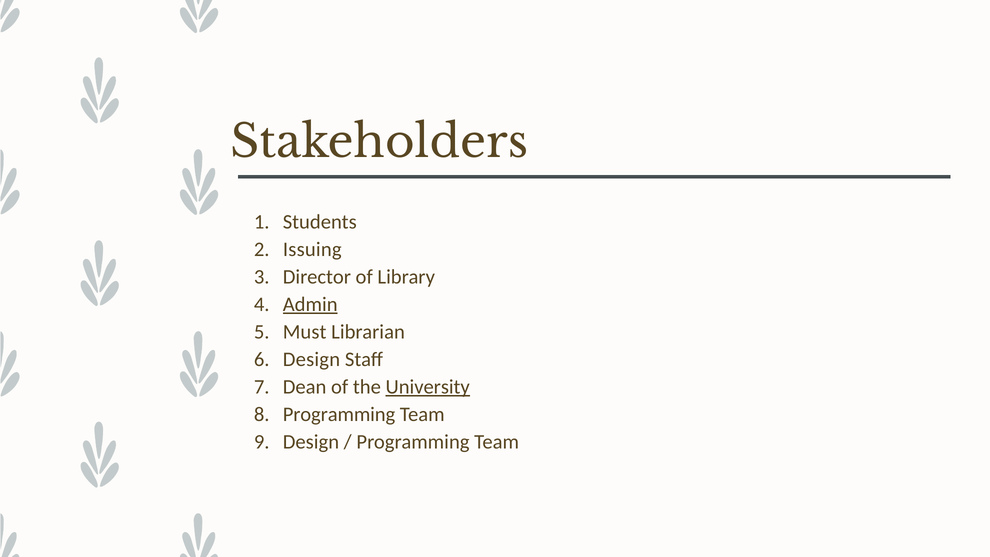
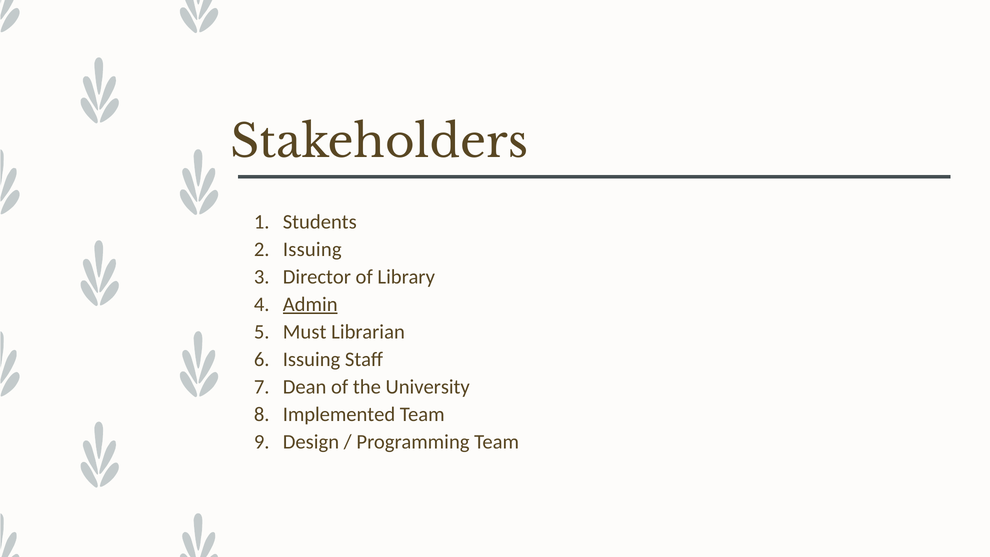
Design at (311, 359): Design -> Issuing
University underline: present -> none
Programming at (339, 414): Programming -> Implemented
